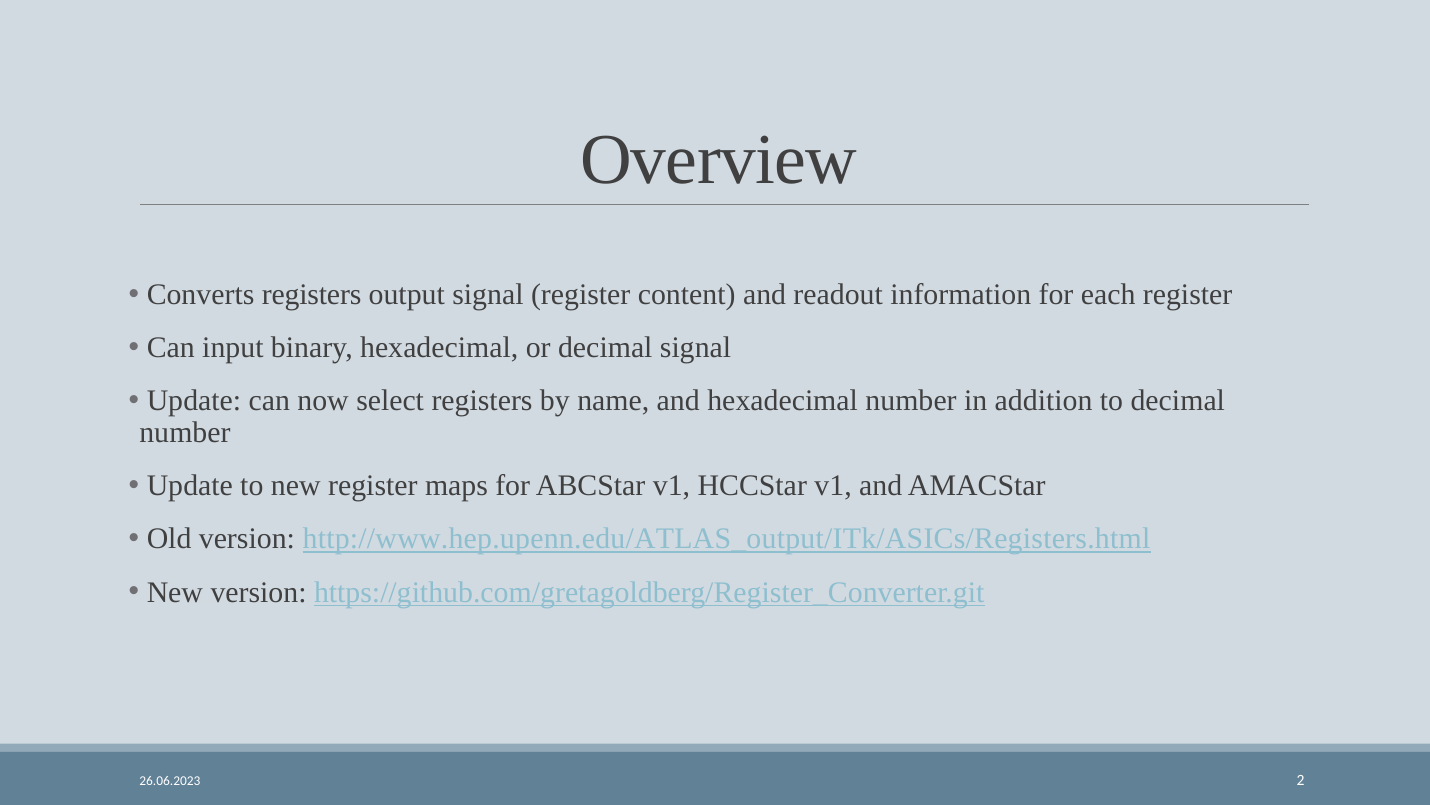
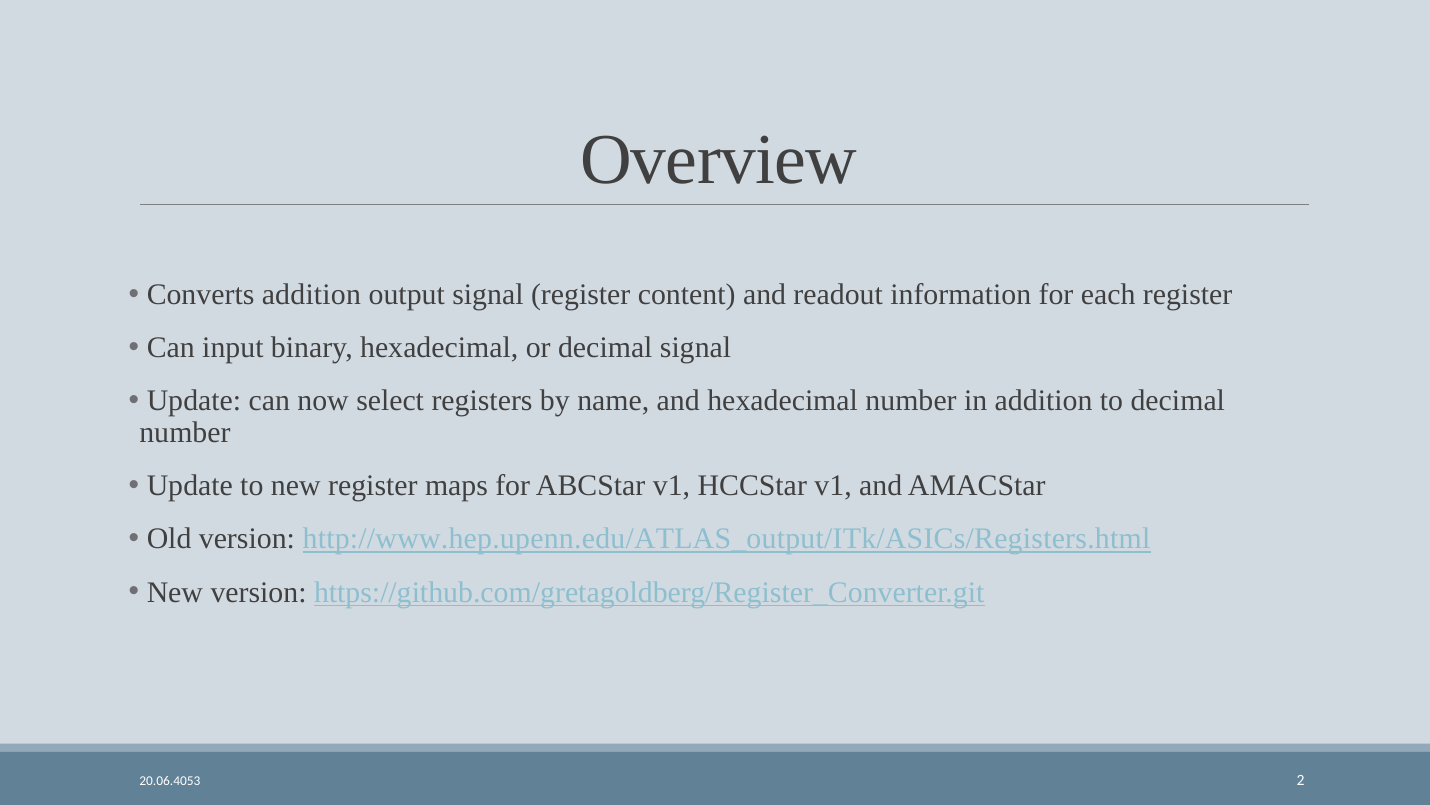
Converts registers: registers -> addition
26.06.2023: 26.06.2023 -> 20.06.4053
